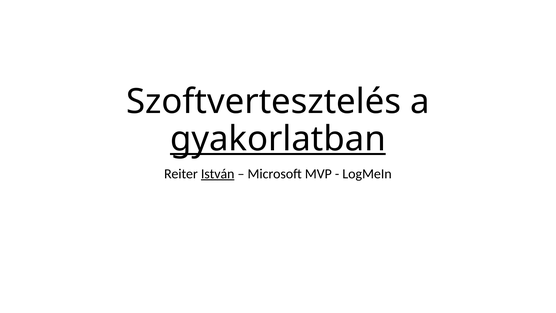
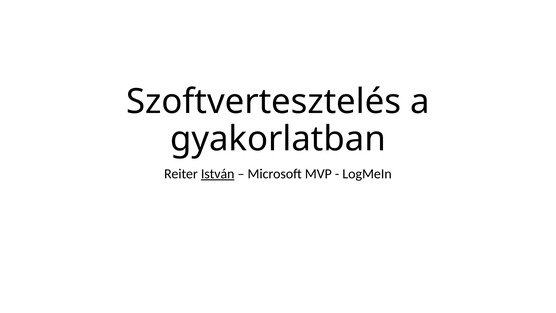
gyakorlatban underline: present -> none
